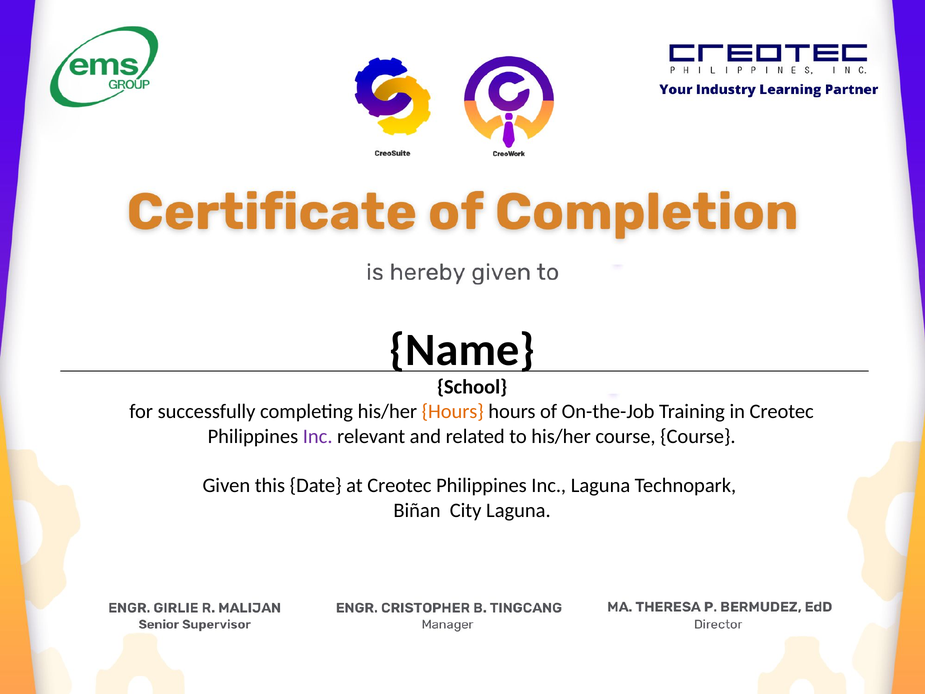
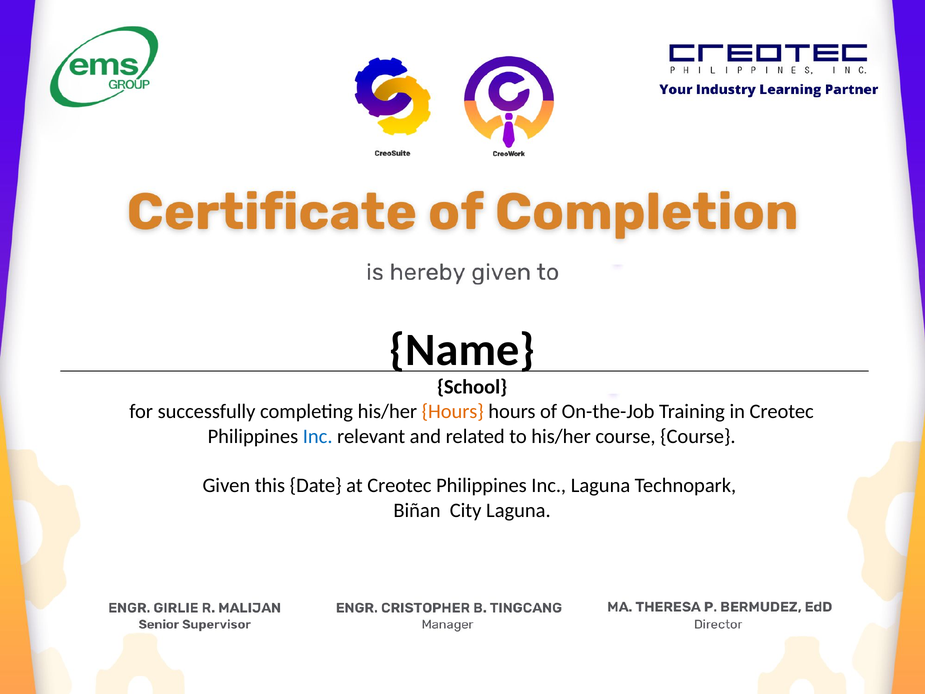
Inc at (318, 436) colour: purple -> blue
